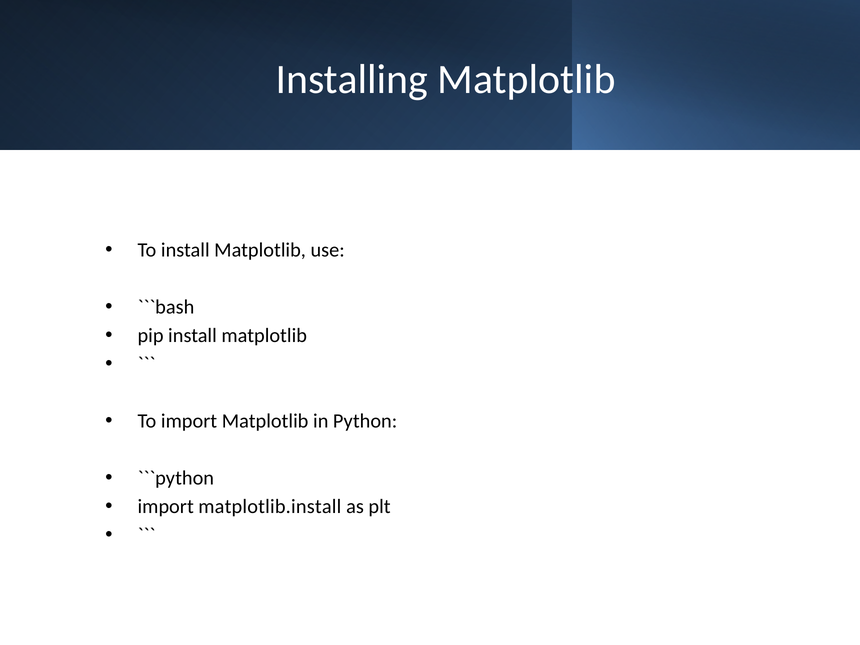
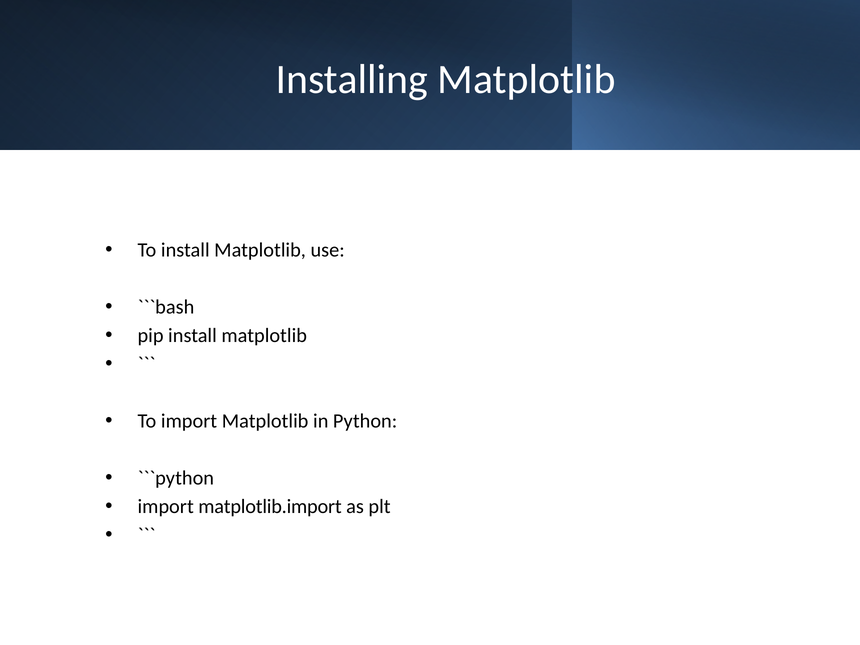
matplotlib.install: matplotlib.install -> matplotlib.import
